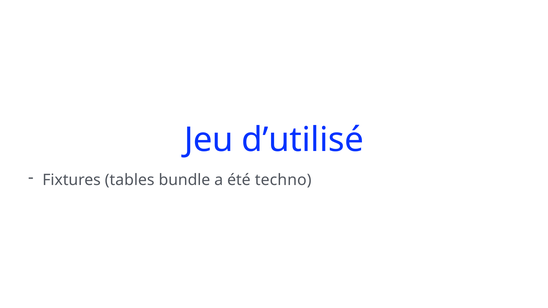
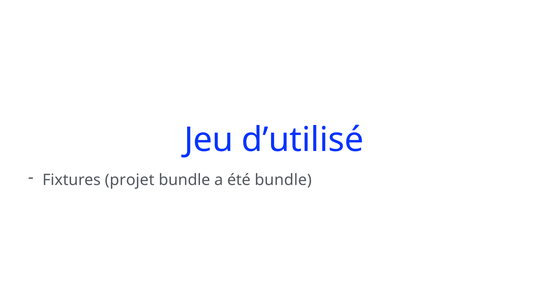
tables: tables -> projet
été techno: techno -> bundle
